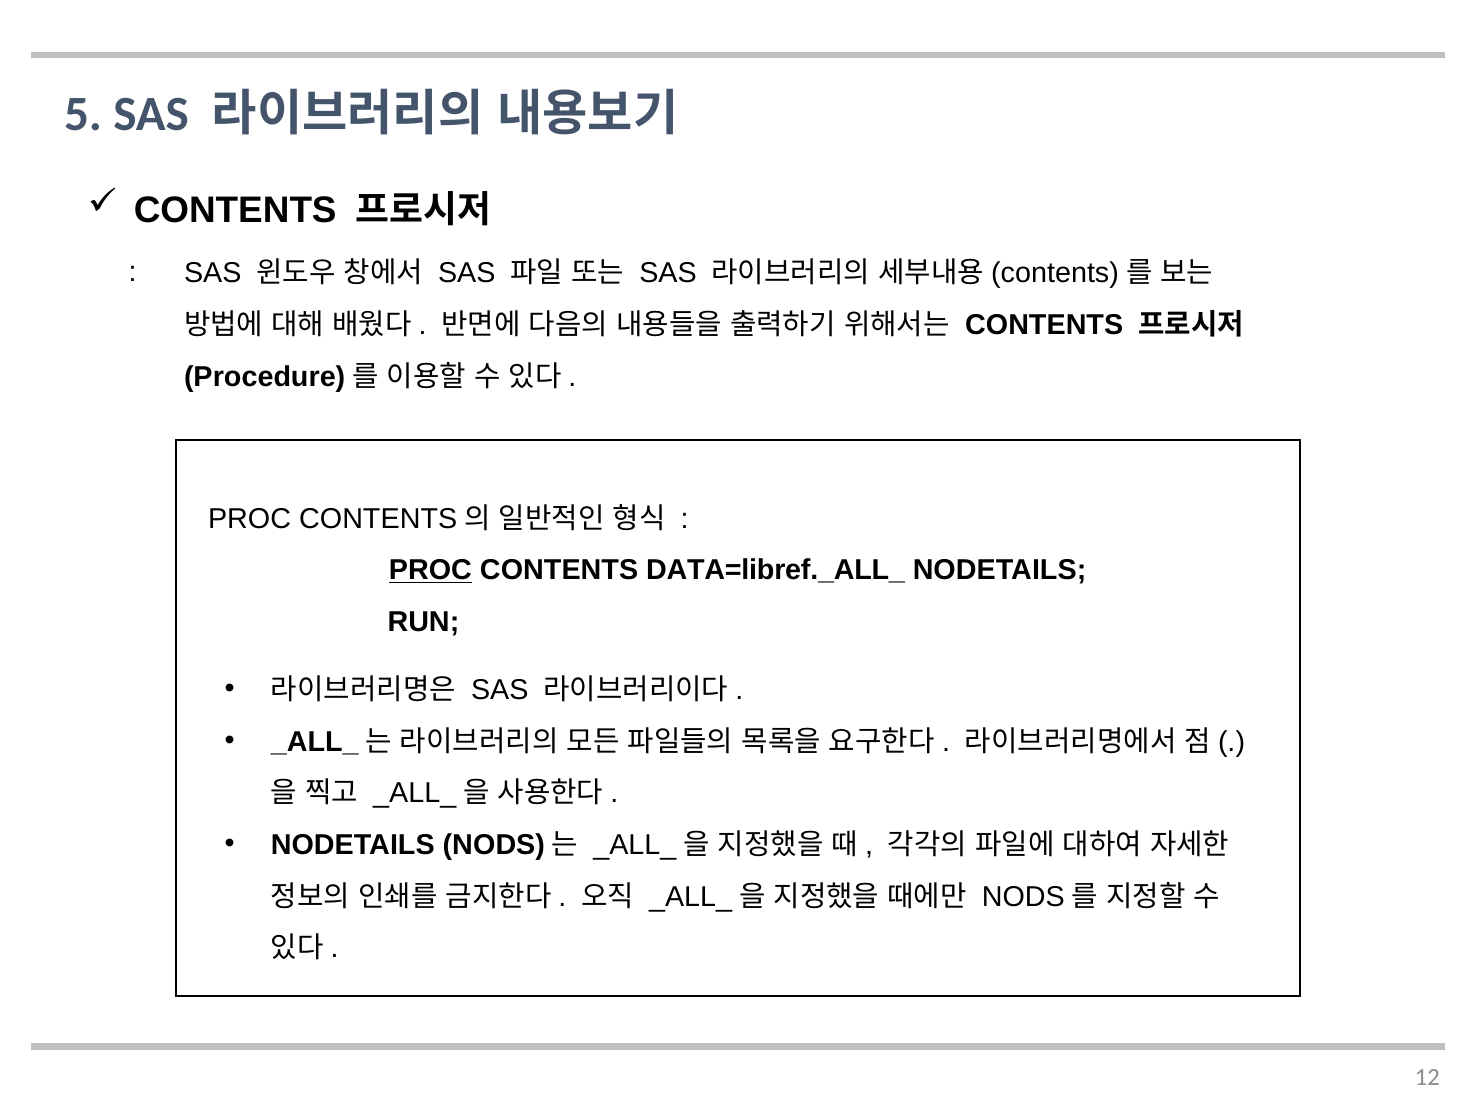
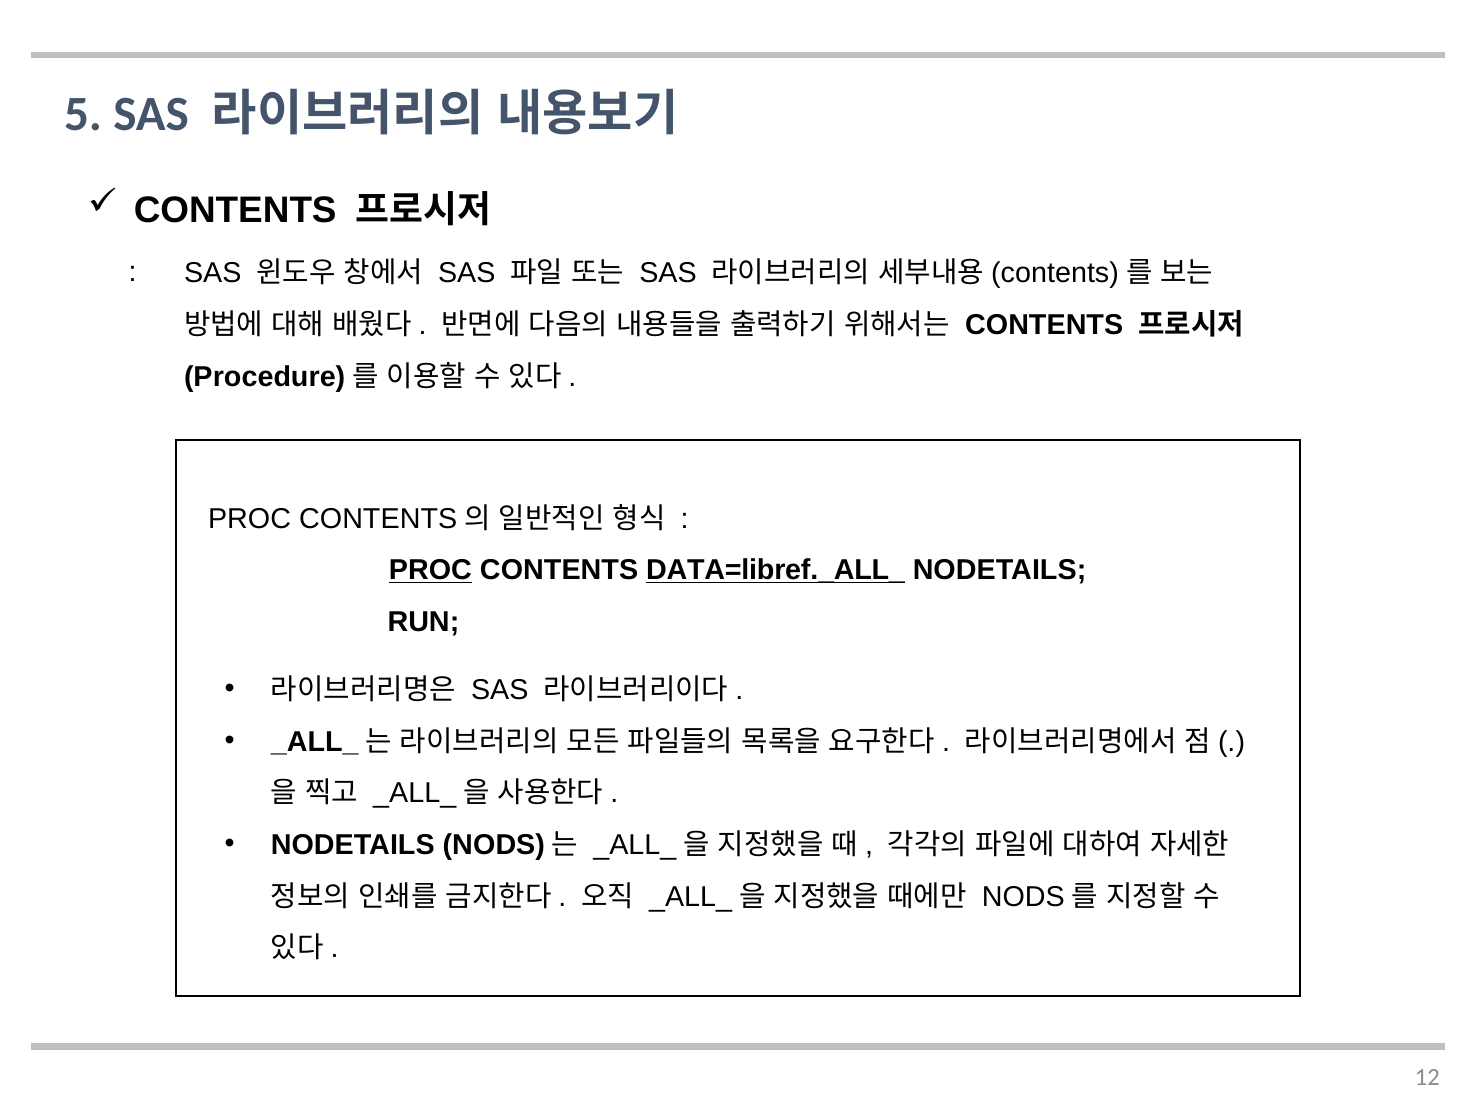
DATA=libref._ALL_ underline: none -> present
